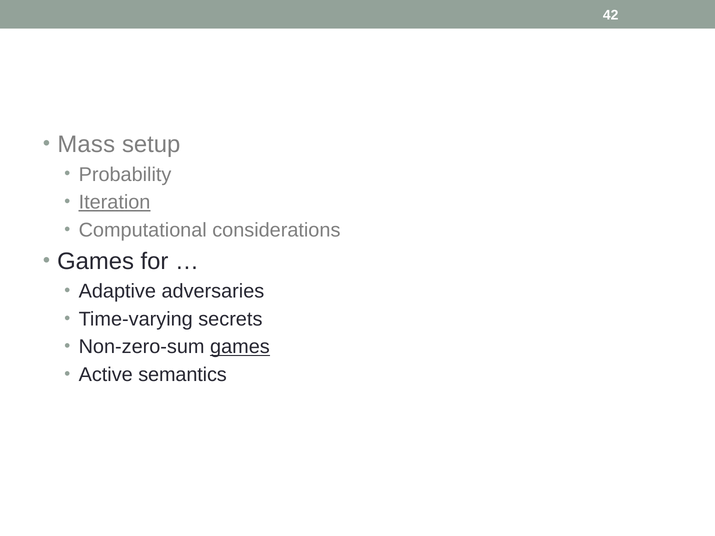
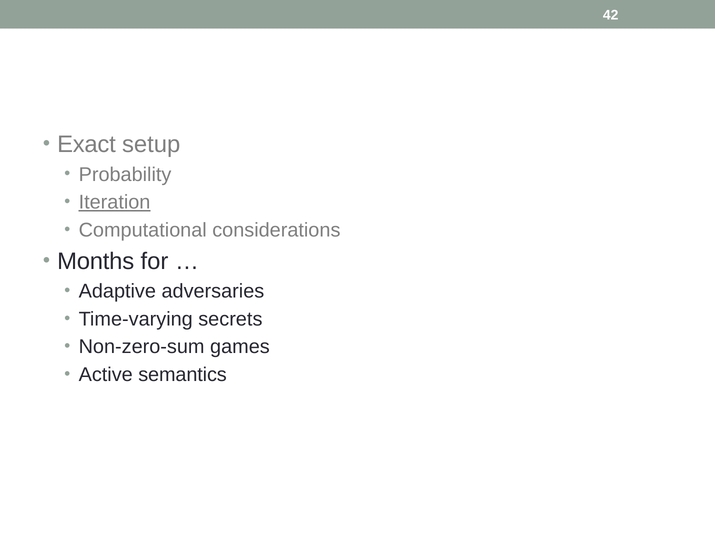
Mass: Mass -> Exact
Games at (96, 261): Games -> Months
games at (240, 347) underline: present -> none
